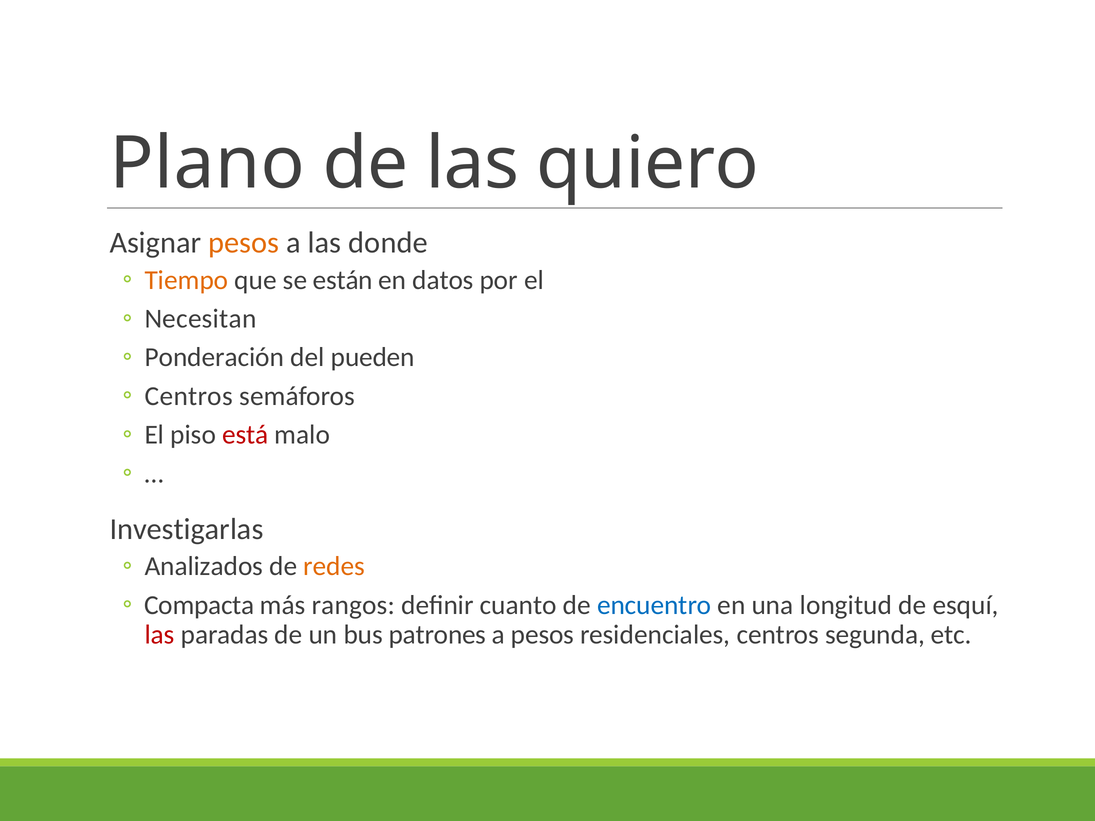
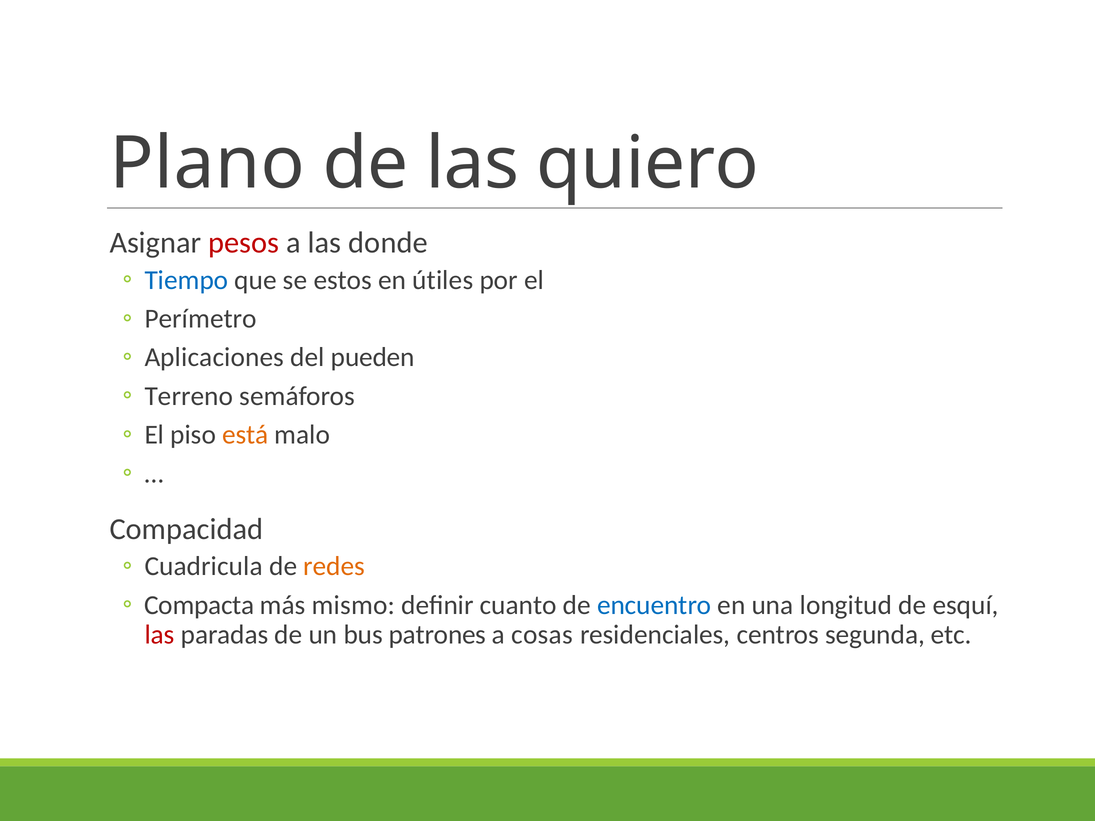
pesos at (244, 243) colour: orange -> red
Tiempo colour: orange -> blue
están: están -> estos
datos: datos -> útiles
Necesitan: Necesitan -> Perímetro
Ponderación: Ponderación -> Aplicaciones
Centros at (189, 396): Centros -> Terreno
está colour: red -> orange
Investigarlas: Investigarlas -> Compacidad
Analizados: Analizados -> Cuadricula
rangos: rangos -> mismo
a pesos: pesos -> cosas
